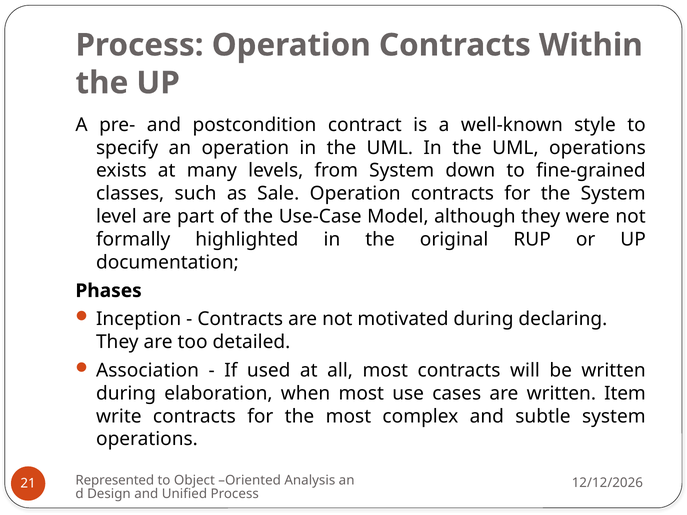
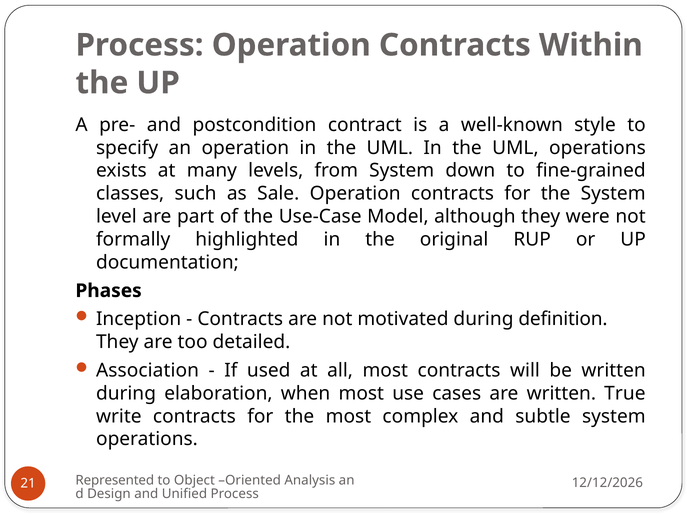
declaring: declaring -> definition
Item: Item -> True
